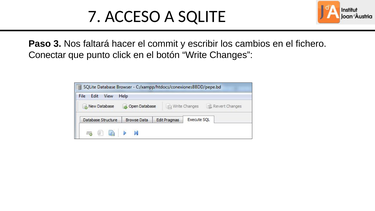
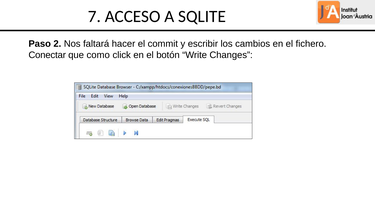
3: 3 -> 2
punto: punto -> como
